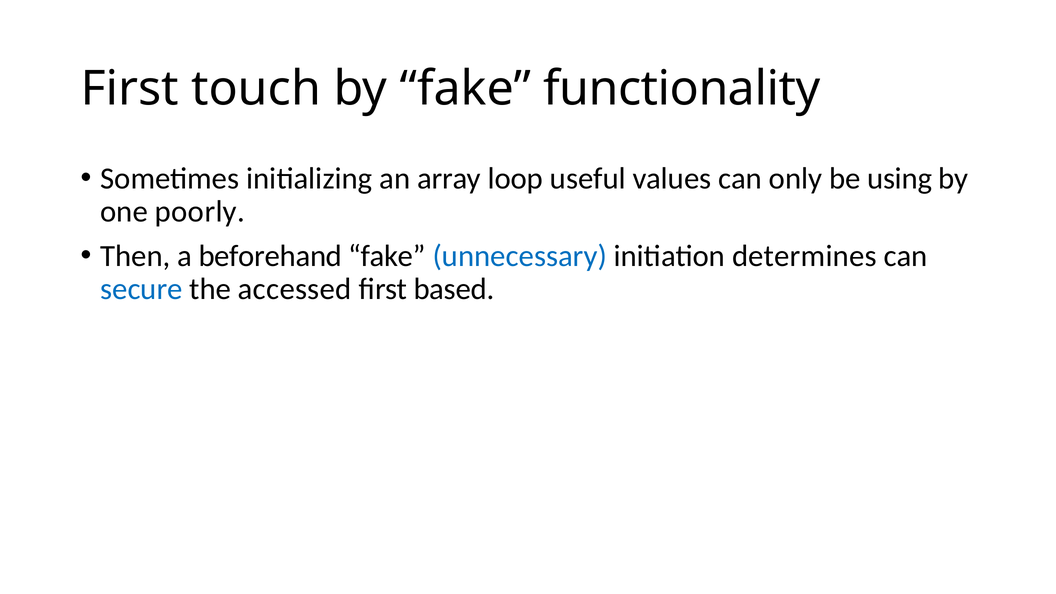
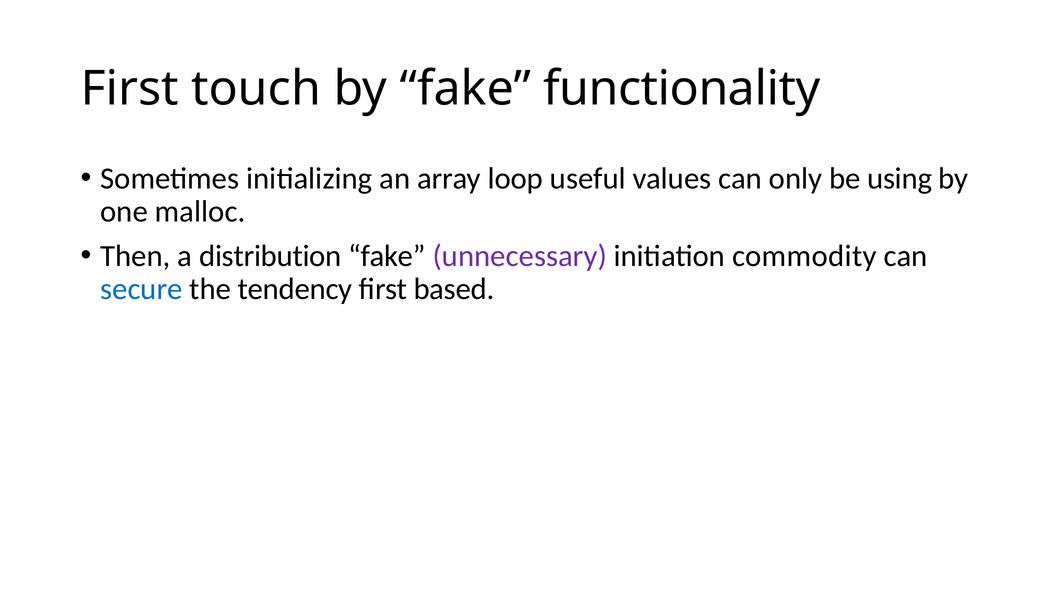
poorly: poorly -> malloc
beforehand: beforehand -> distribution
unnecessary colour: blue -> purple
determines: determines -> commodity
accessed: accessed -> tendency
